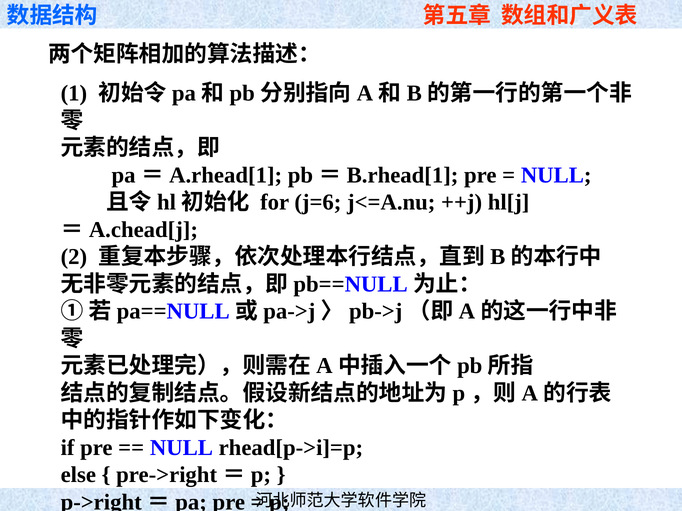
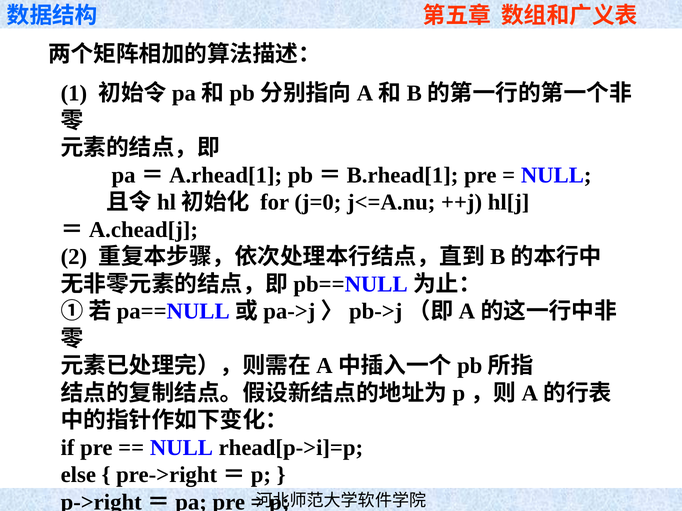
j=6: j=6 -> j=0
